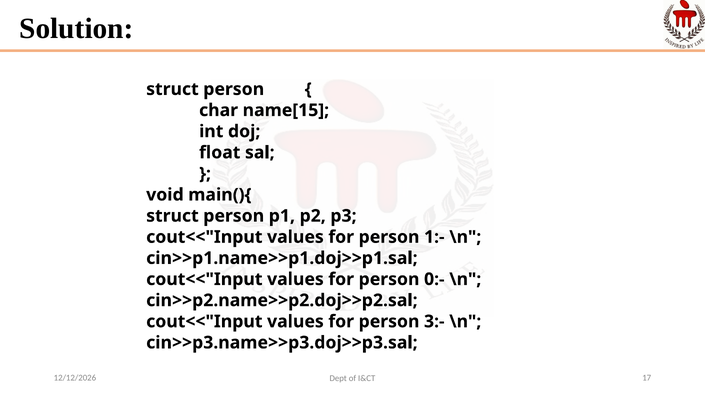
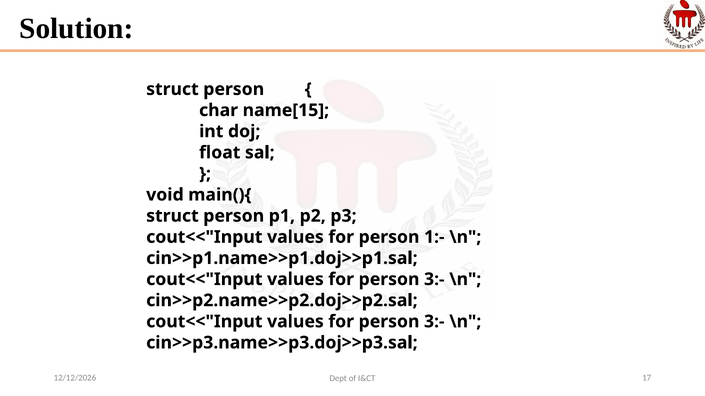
0:- at (434, 280): 0:- -> 3:-
